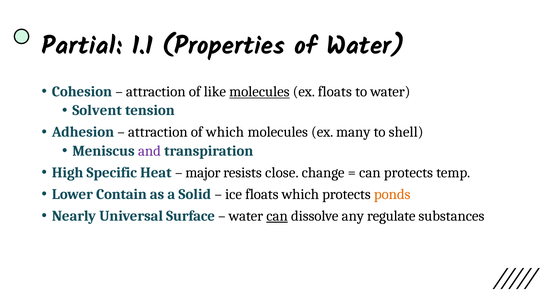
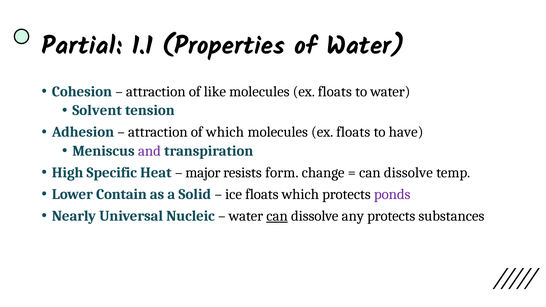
molecules at (259, 92) underline: present -> none
many at (353, 132): many -> floats
shell: shell -> have
close: close -> form
protects at (408, 173): protects -> dissolve
ponds colour: orange -> purple
Surface: Surface -> Nucleic
any regulate: regulate -> protects
